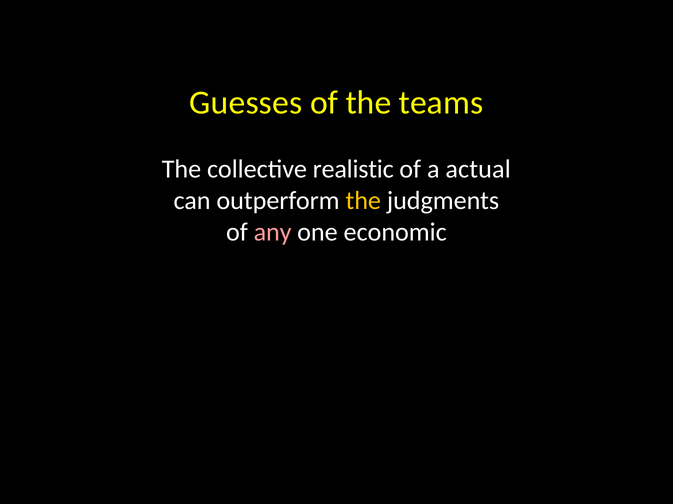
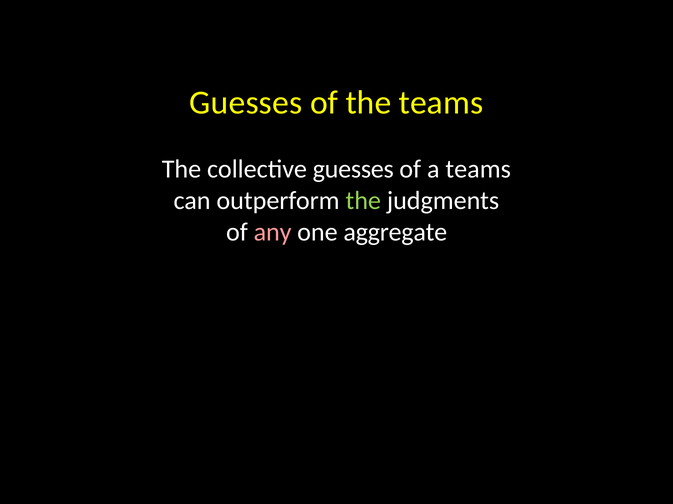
collective realistic: realistic -> guesses
a actual: actual -> teams
the at (363, 201) colour: yellow -> light green
economic: economic -> aggregate
